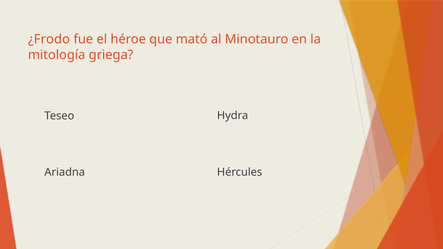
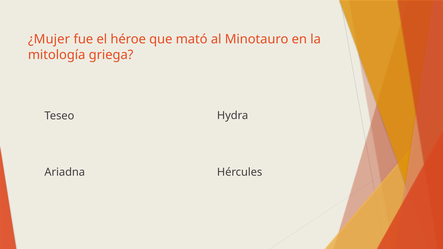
¿Frodo: ¿Frodo -> ¿Mujer
